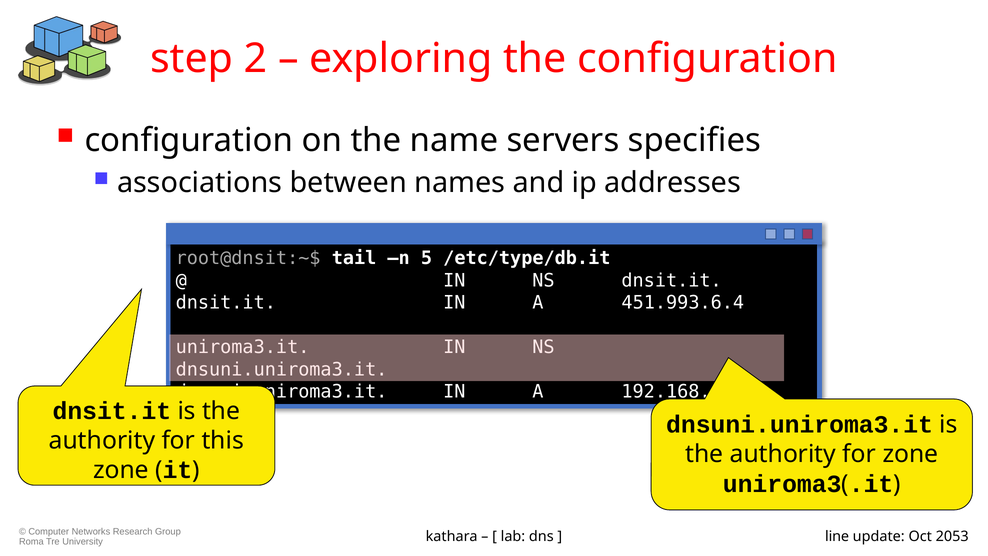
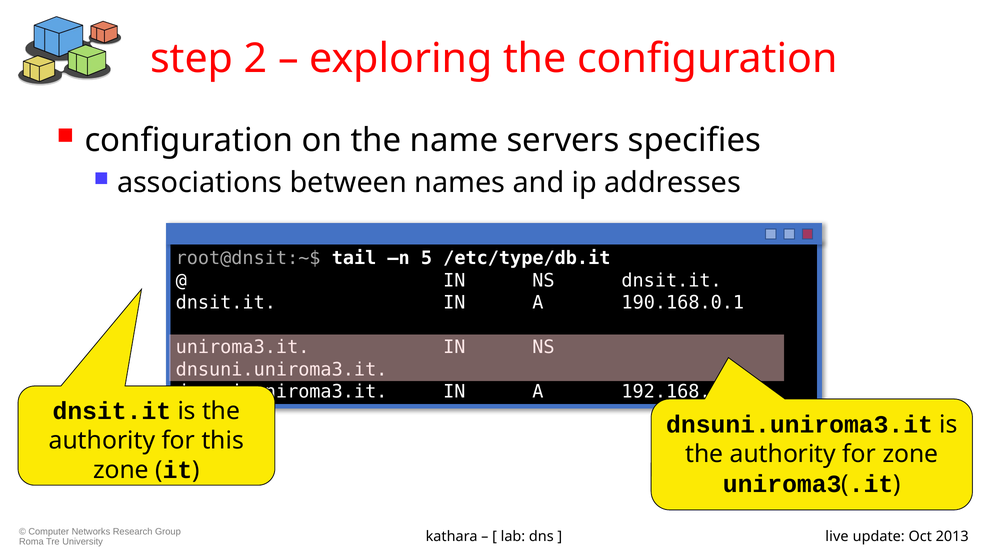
451.993.6.4: 451.993.6.4 -> 190.168.0.1
line: line -> live
2053: 2053 -> 2013
